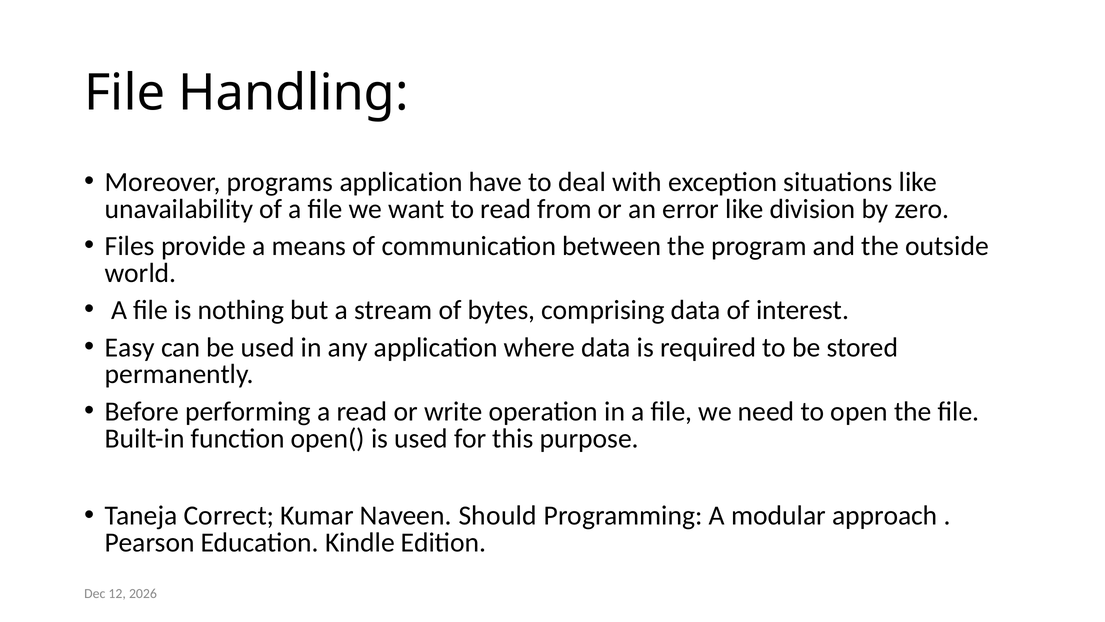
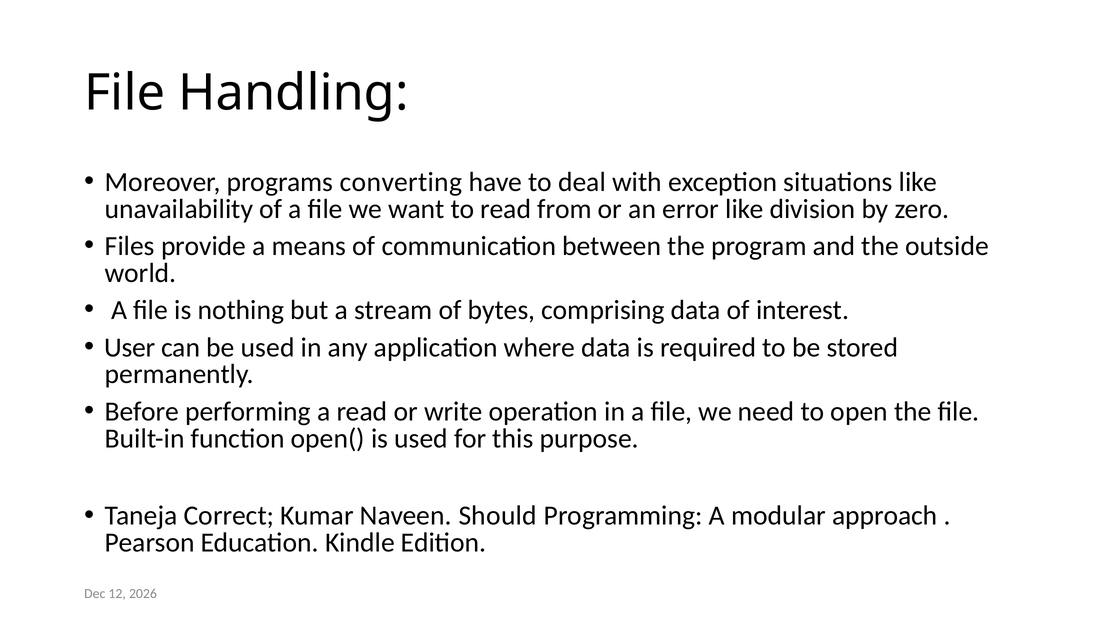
programs application: application -> converting
Easy: Easy -> User
